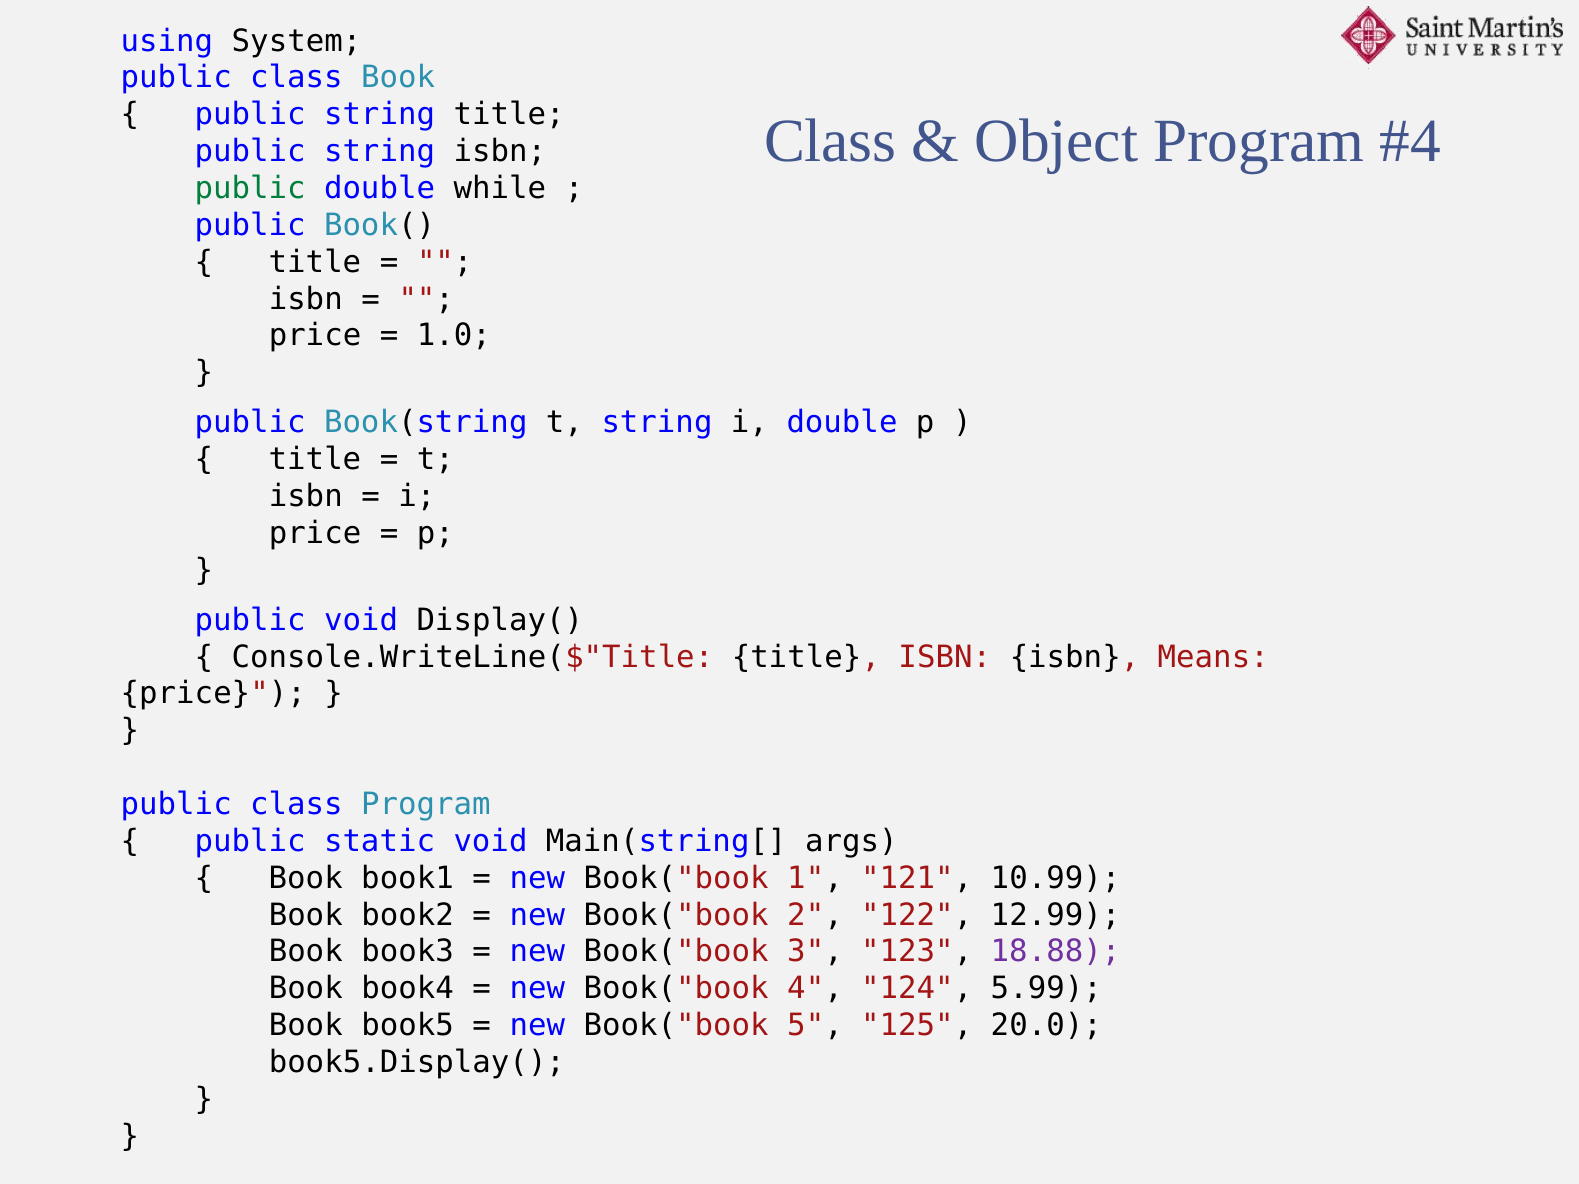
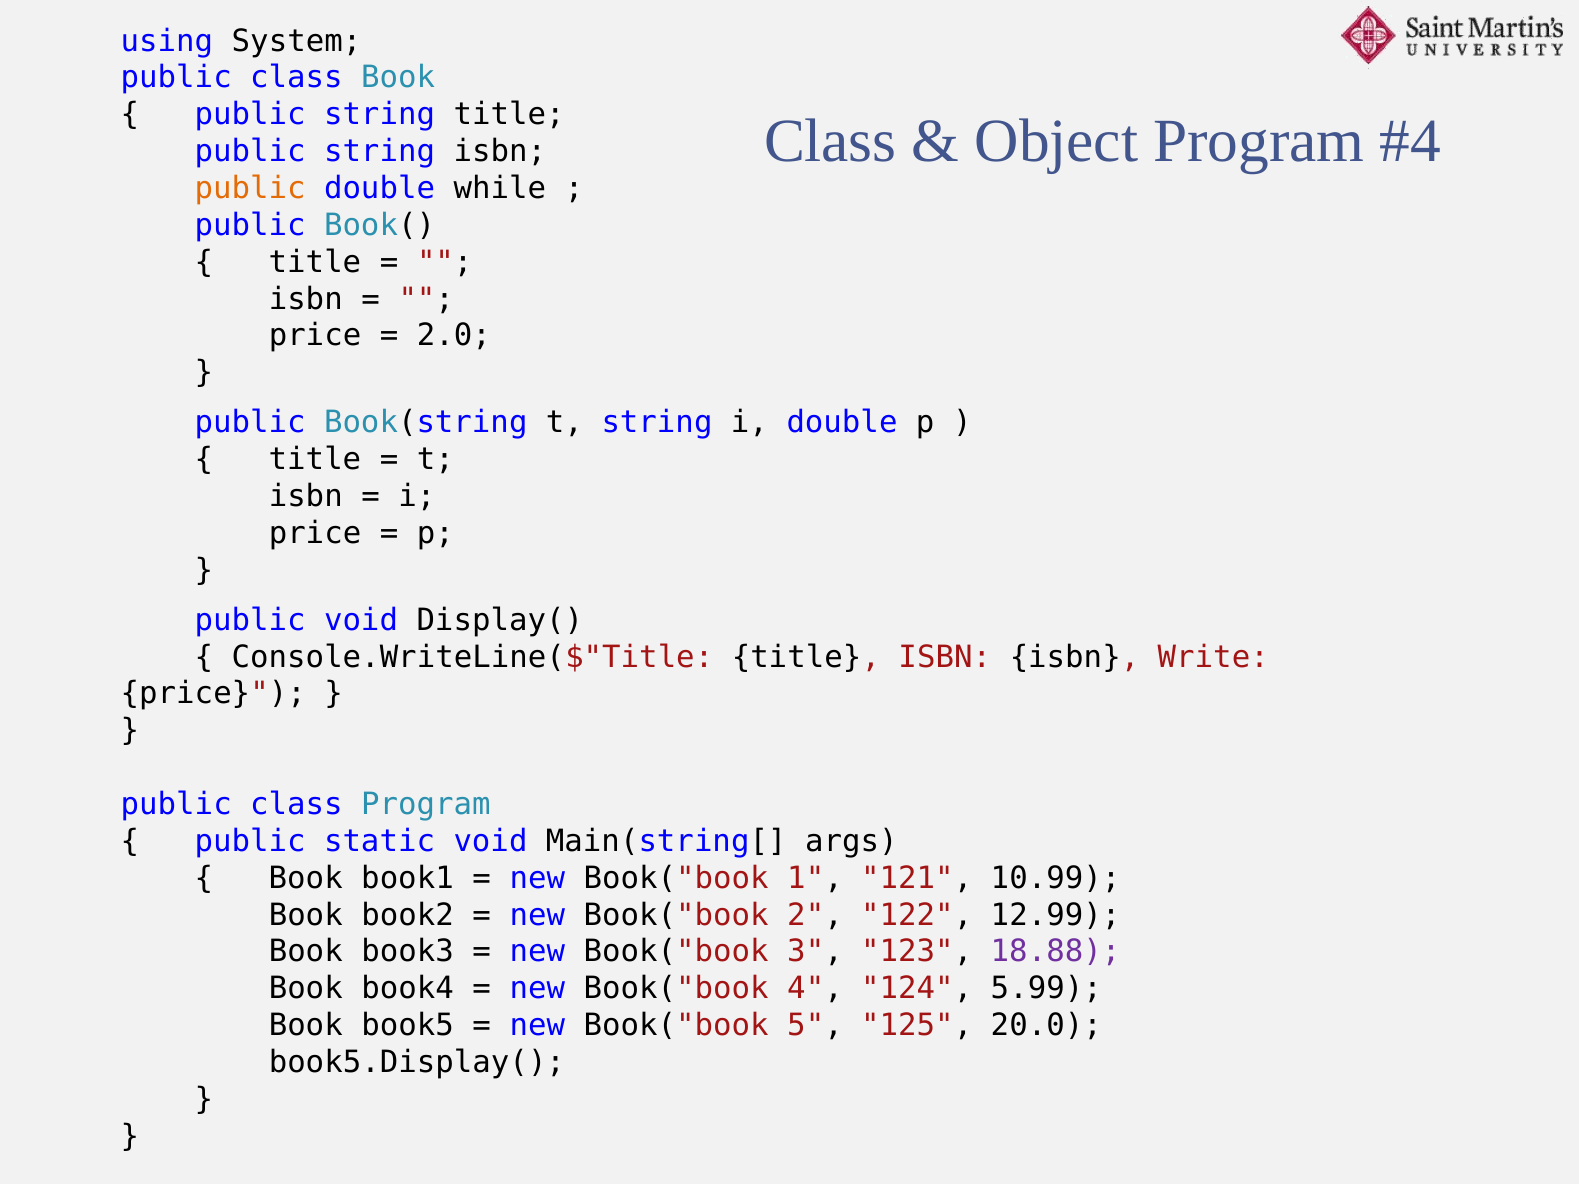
public at (250, 188) colour: green -> orange
1.0: 1.0 -> 2.0
Means: Means -> Write
